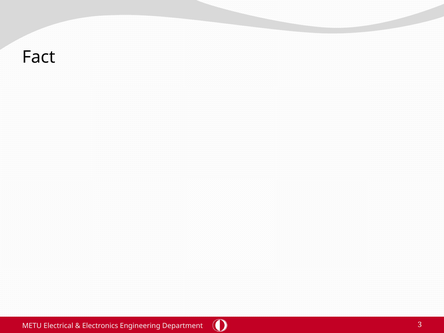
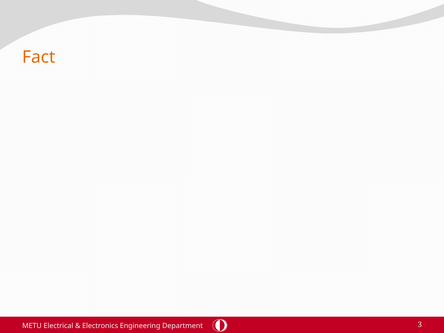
Fact colour: black -> orange
